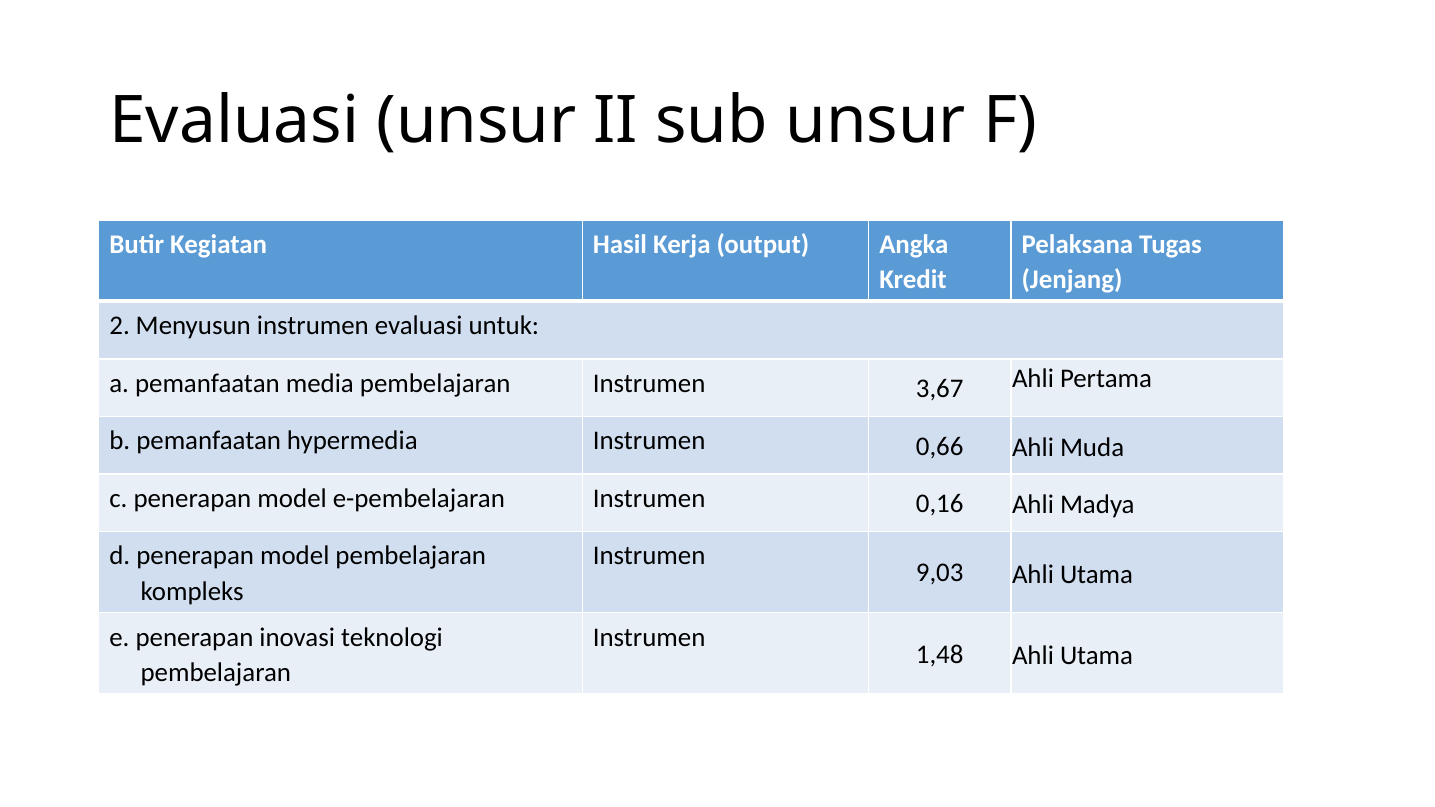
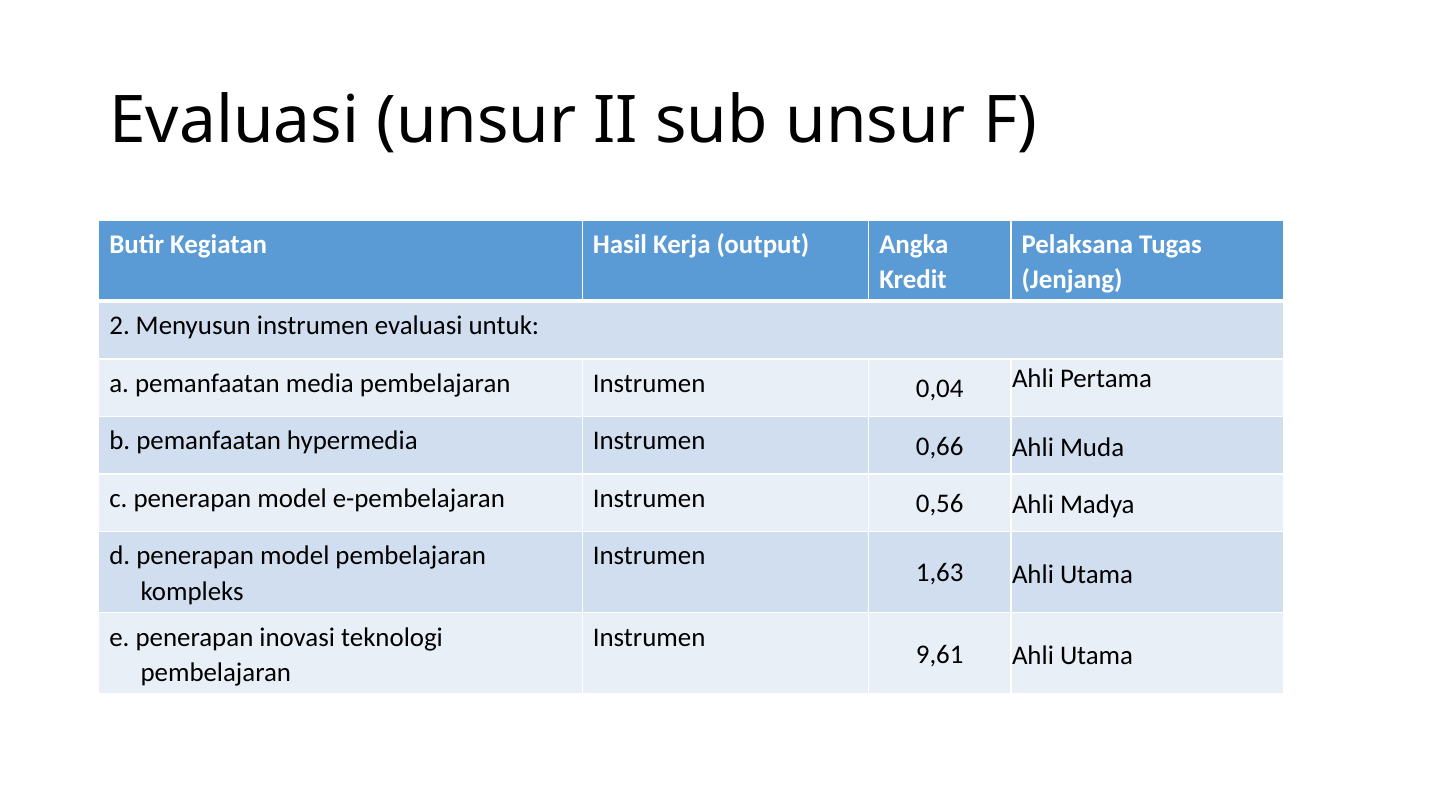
3,67: 3,67 -> 0,04
0,16: 0,16 -> 0,56
9,03: 9,03 -> 1,63
1,48: 1,48 -> 9,61
